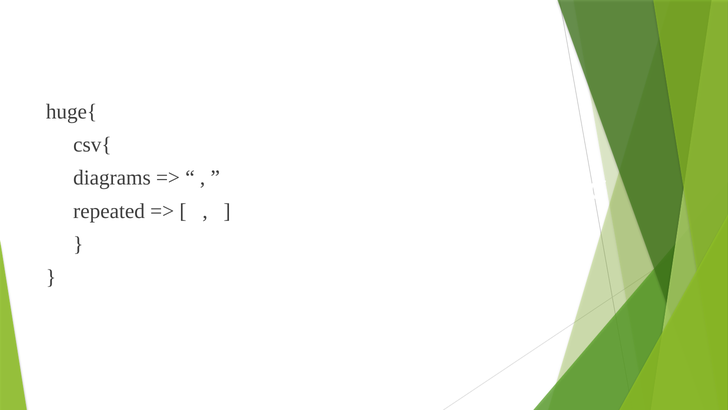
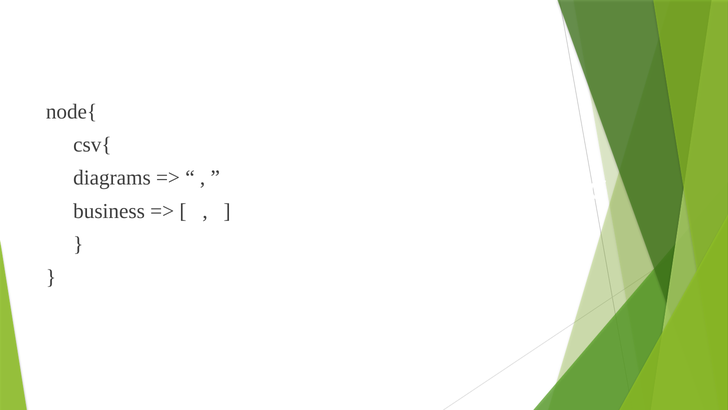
huge{: huge{ -> node{
repeated: repeated -> business
